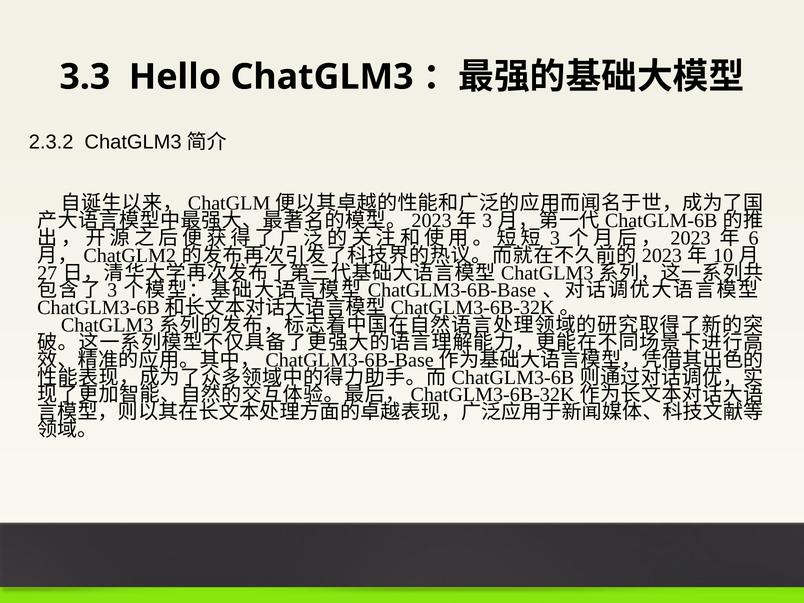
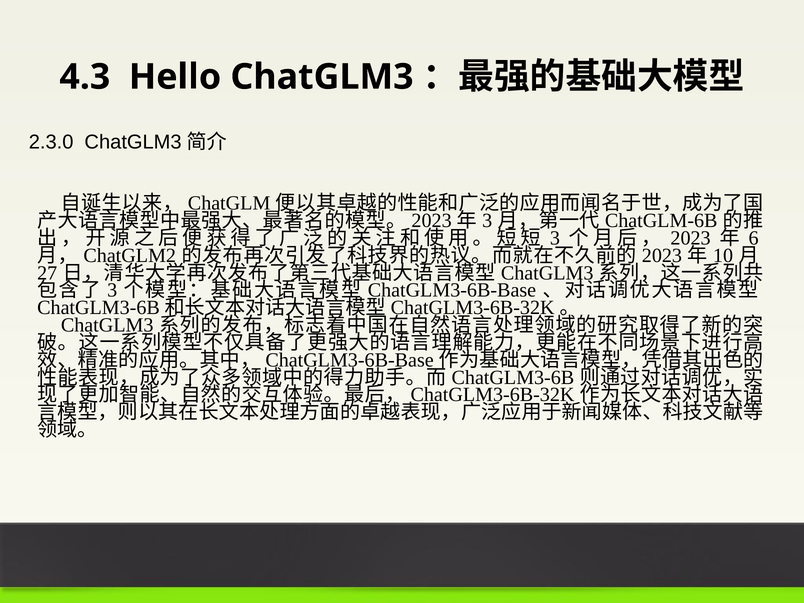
3.3: 3.3 -> 4.3
2.3.2: 2.3.2 -> 2.3.0
